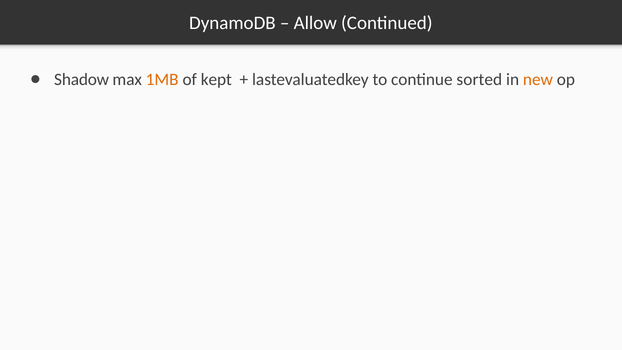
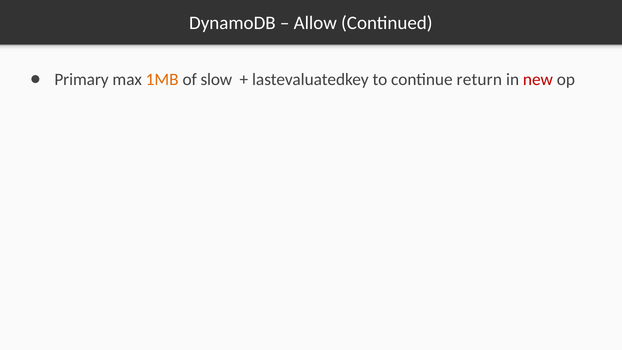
Shadow: Shadow -> Primary
kept: kept -> slow
sorted: sorted -> return
new colour: orange -> red
